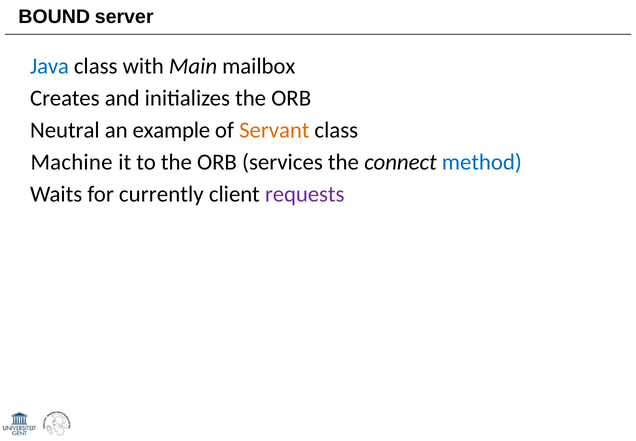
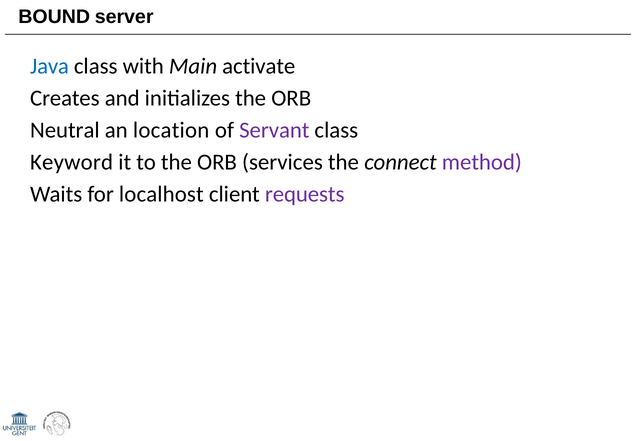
mailbox: mailbox -> activate
example: example -> location
Servant colour: orange -> purple
Machine: Machine -> Keyword
method colour: blue -> purple
currently: currently -> localhost
